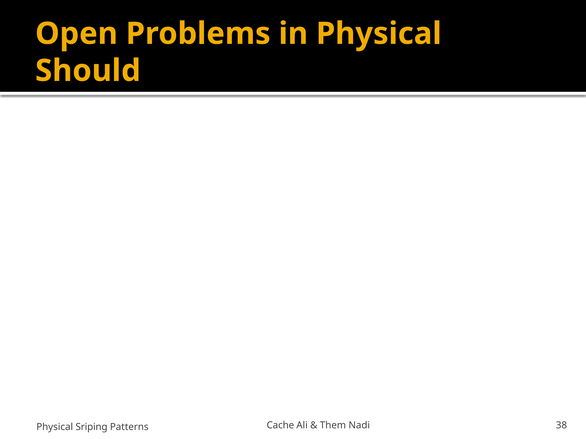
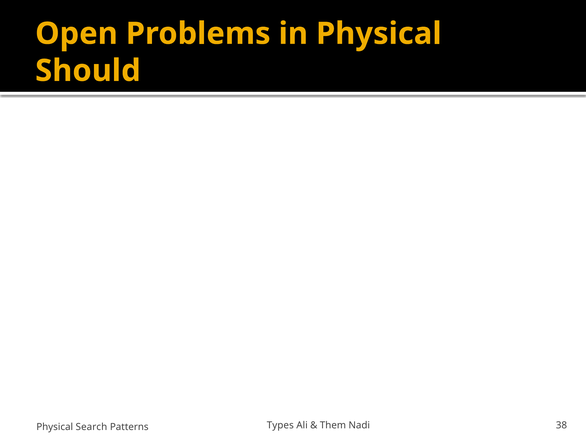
Cache: Cache -> Types
Sriping: Sriping -> Search
